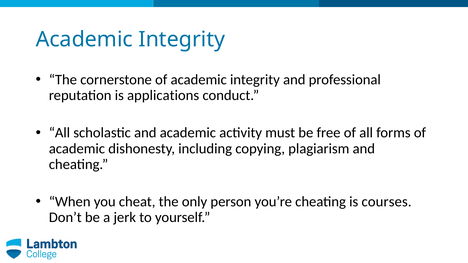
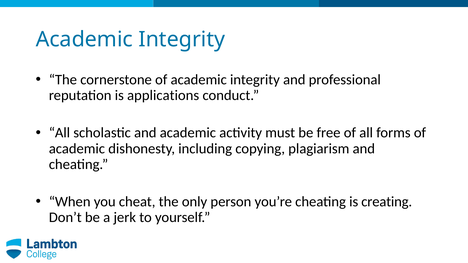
courses: courses -> creating
